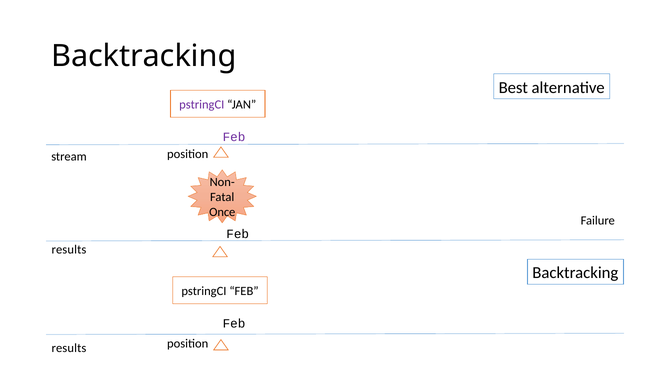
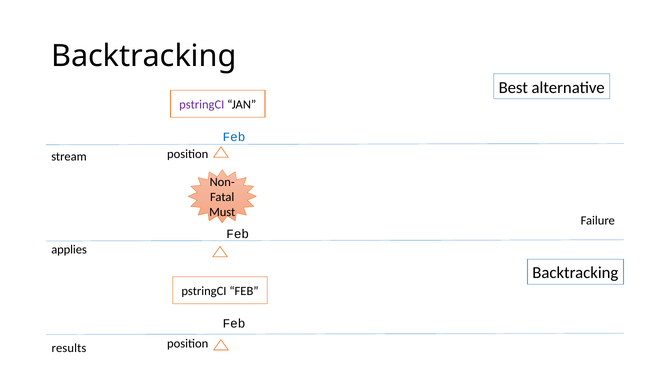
Feb at (234, 137) colour: purple -> blue
Once: Once -> Must
results at (69, 250): results -> applies
